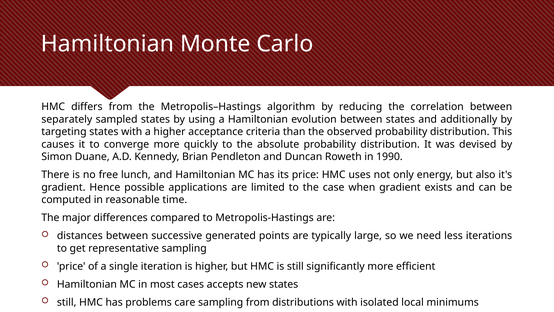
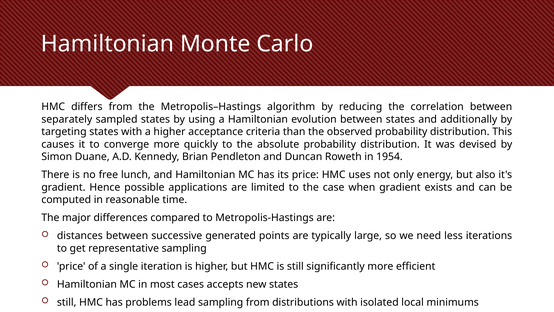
1990: 1990 -> 1954
care: care -> lead
